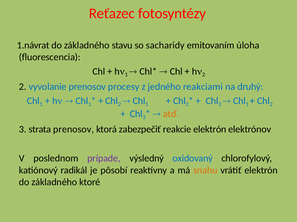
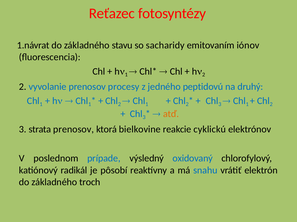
úloha: úloha -> iónov
reakciami: reakciami -> peptidovú
zabezpečiť: zabezpečiť -> bielkovine
reakcie elektrón: elektrón -> cyklickú
prípade colour: purple -> blue
snahu colour: orange -> blue
ktoré: ktoré -> troch
